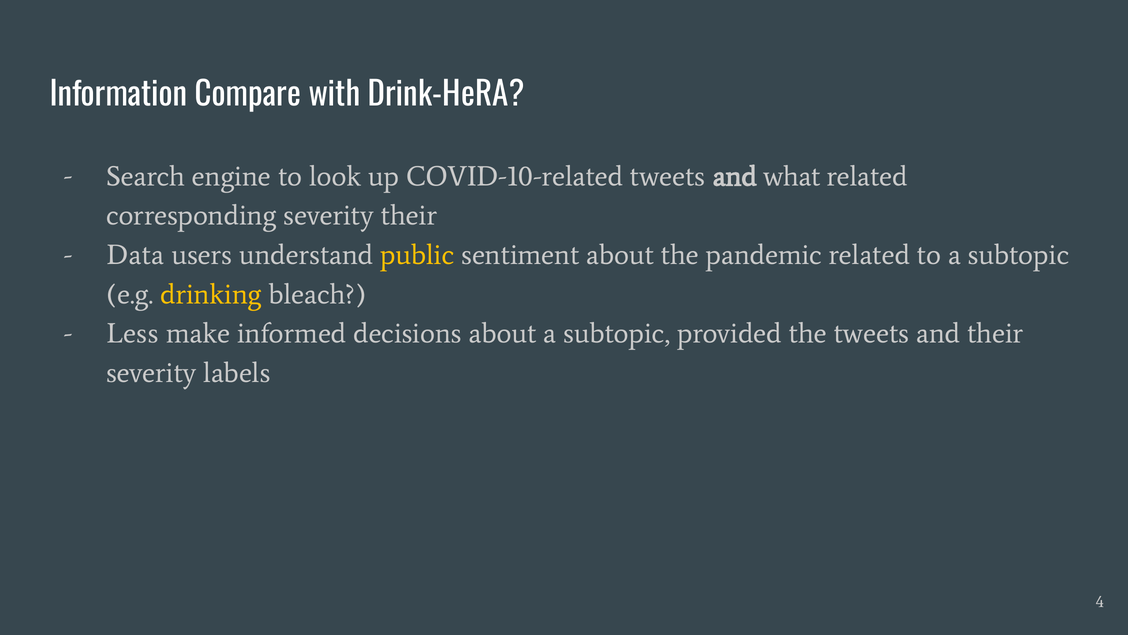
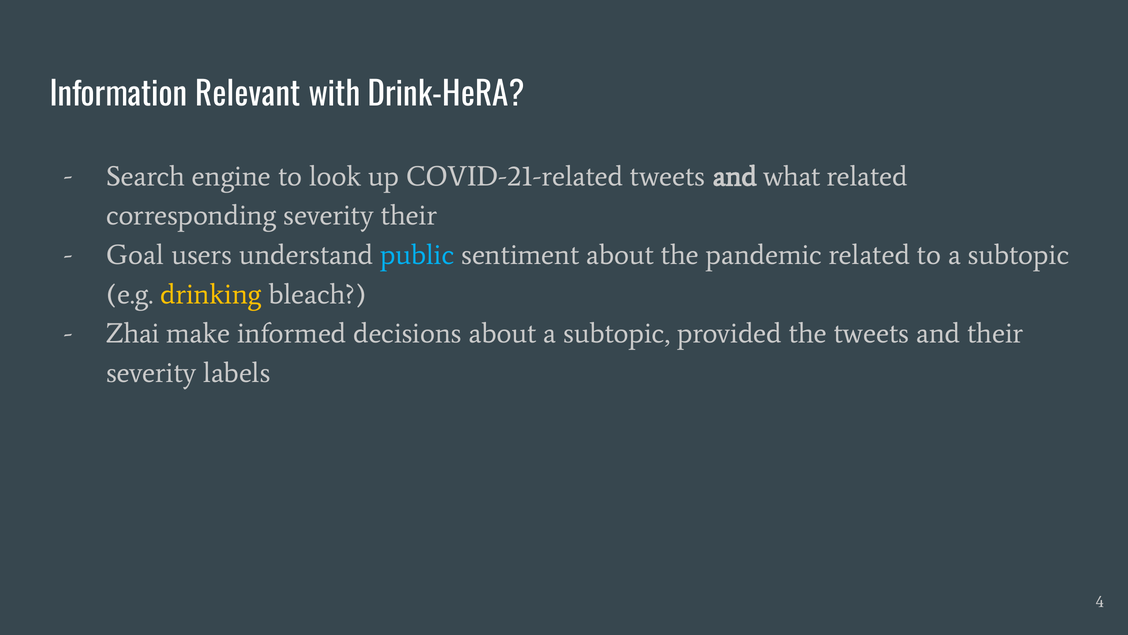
Compare: Compare -> Relevant
COVID-10-related: COVID-10-related -> COVID-21-related
Data: Data -> Goal
public colour: yellow -> light blue
Less: Less -> Zhai
